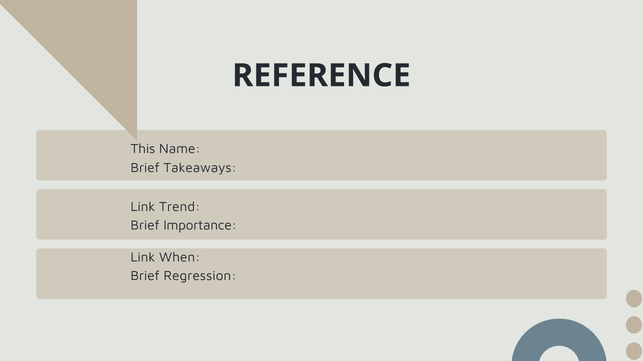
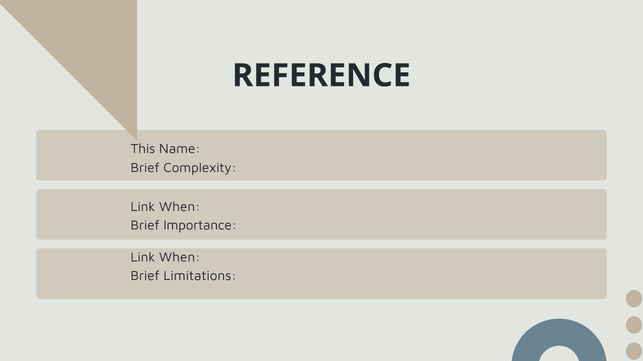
Takeaways: Takeaways -> Complexity
Trend at (180, 207): Trend -> When
Regression: Regression -> Limitations
